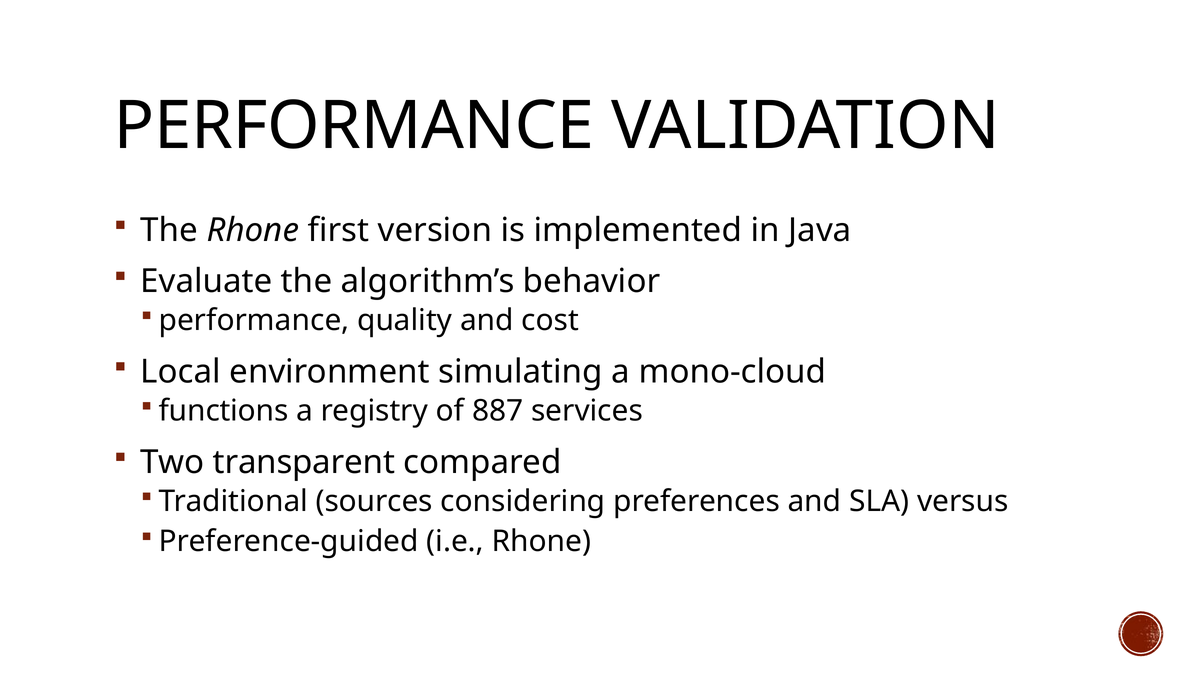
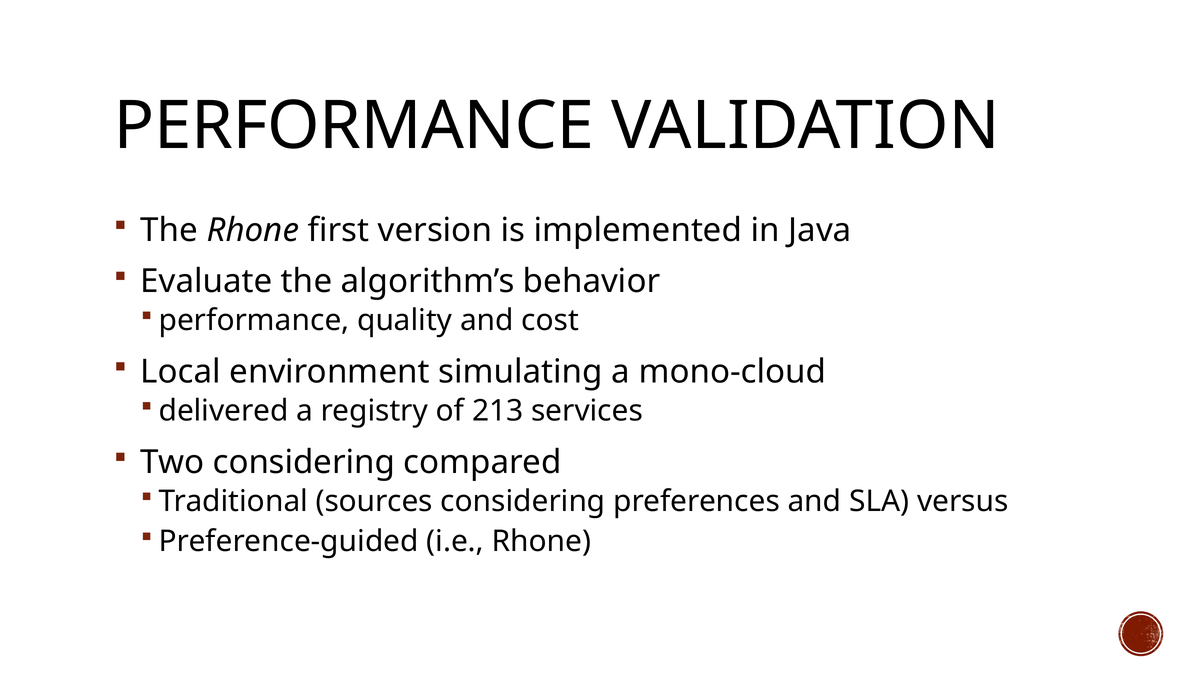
functions: functions -> delivered
887: 887 -> 213
Two transparent: transparent -> considering
